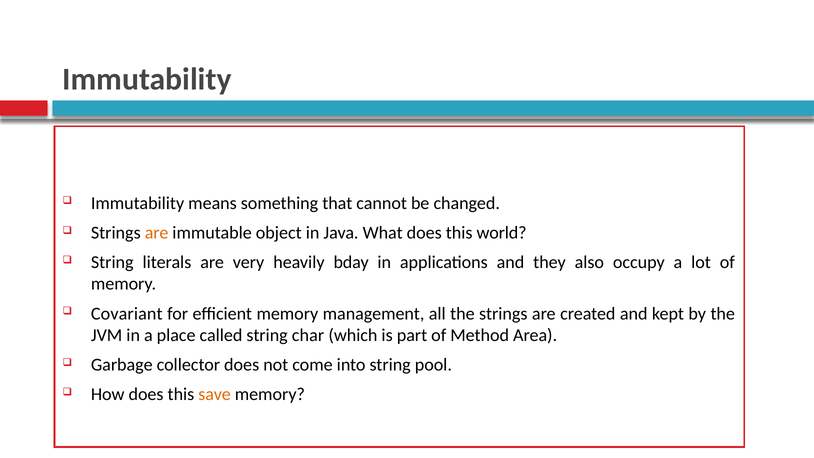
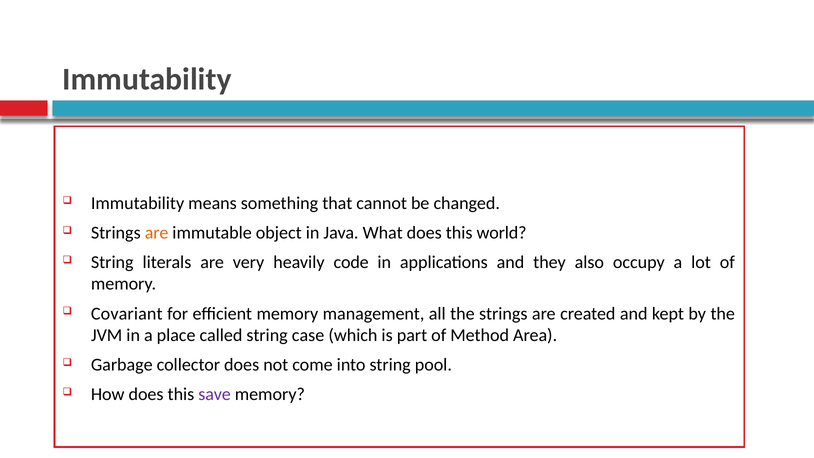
bday: bday -> code
char: char -> case
save colour: orange -> purple
